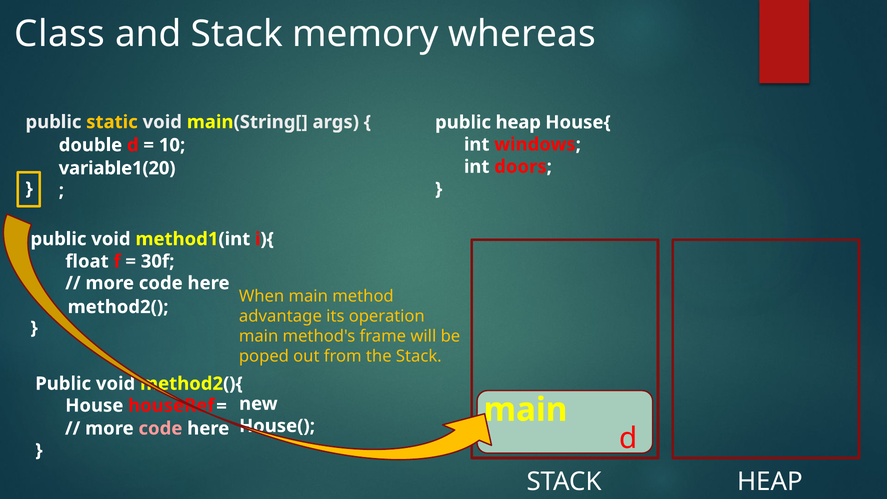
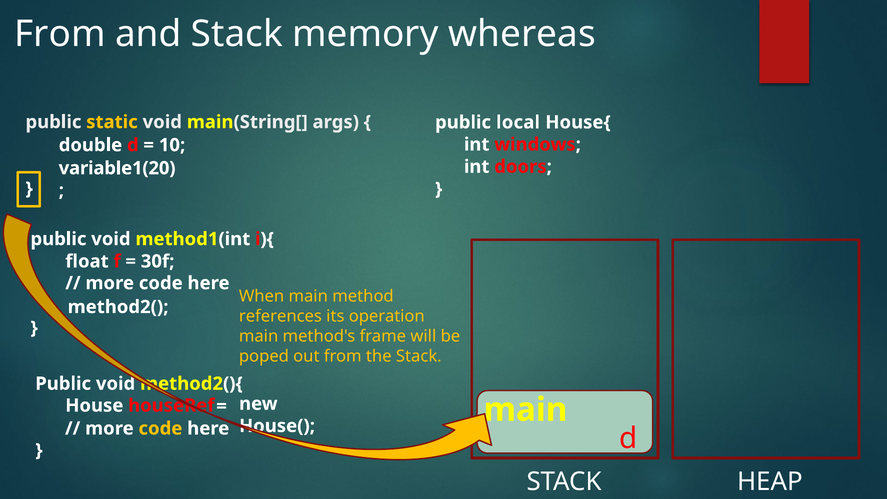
Class at (60, 34): Class -> From
public heap: heap -> local
advantage: advantage -> references
code at (160, 428) colour: pink -> yellow
